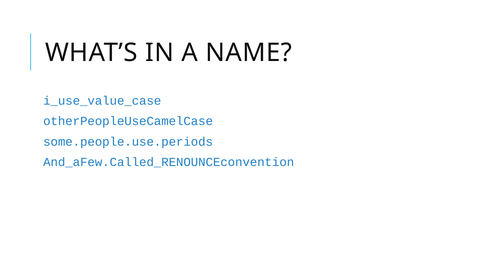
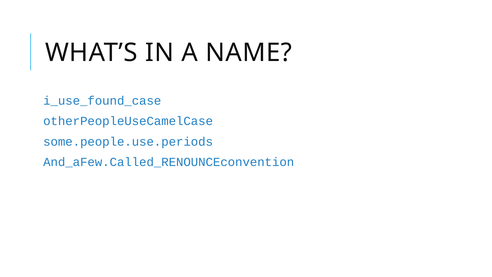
i_use_value_case: i_use_value_case -> i_use_found_case
